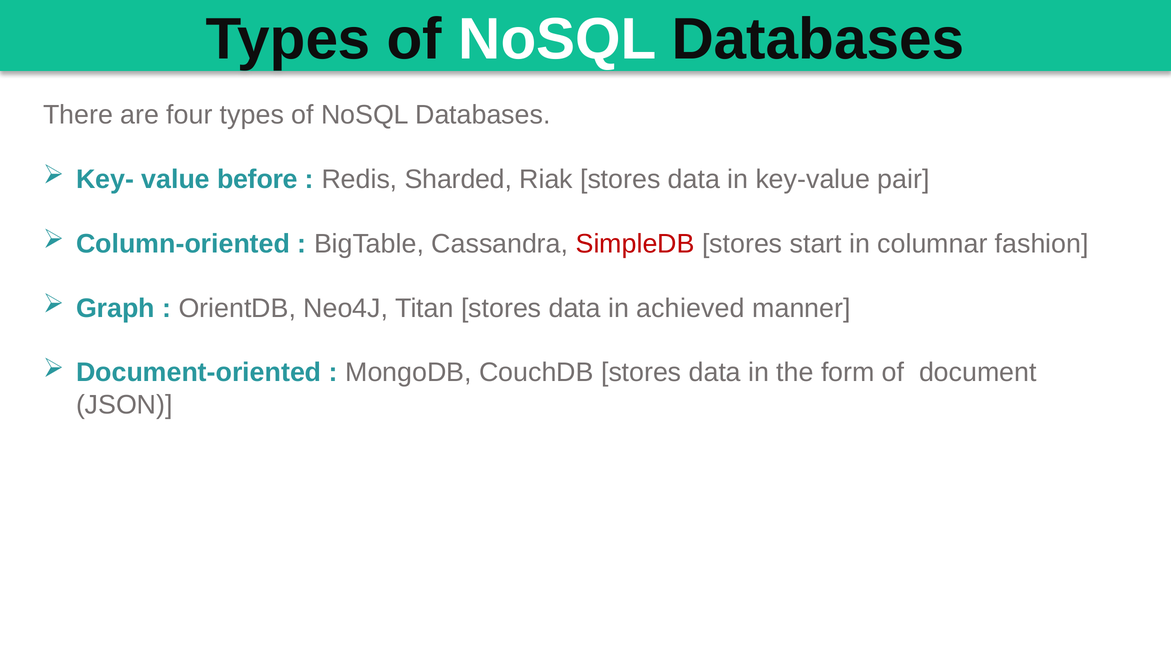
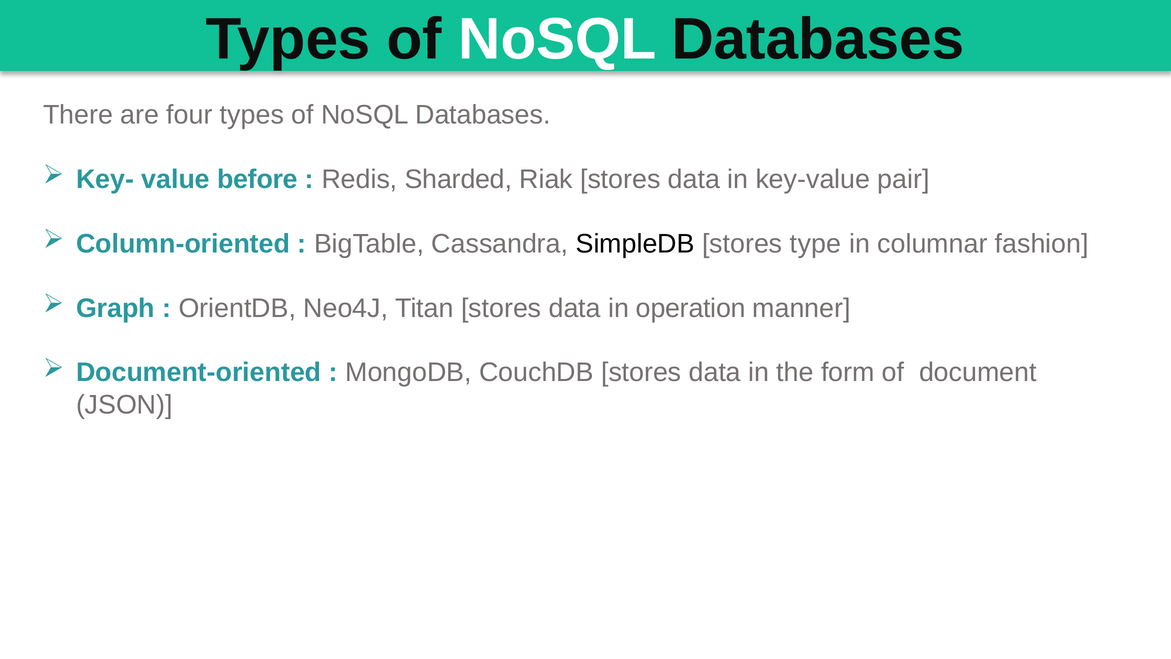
SimpleDB colour: red -> black
start: start -> type
achieved: achieved -> operation
